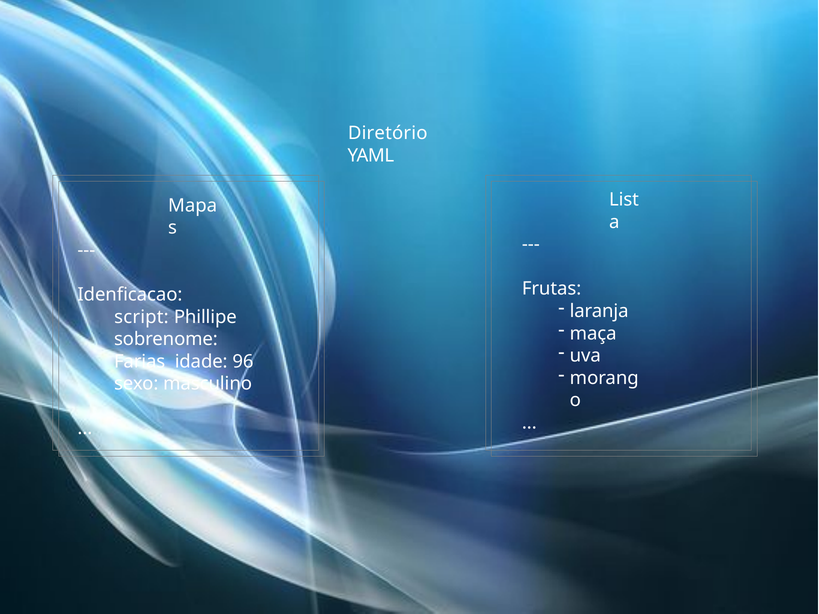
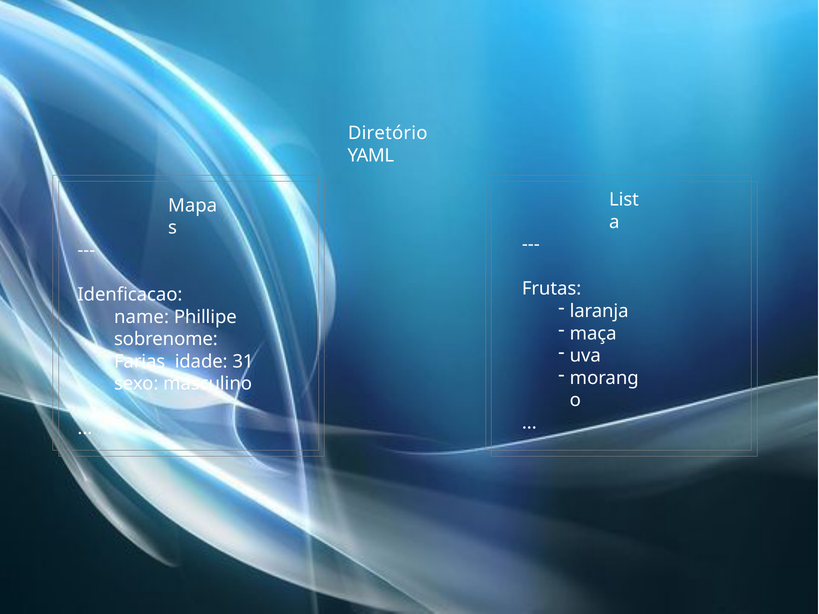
script: script -> name
96: 96 -> 31
